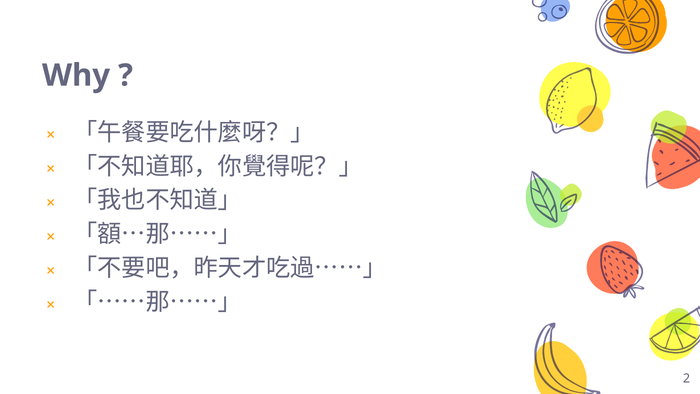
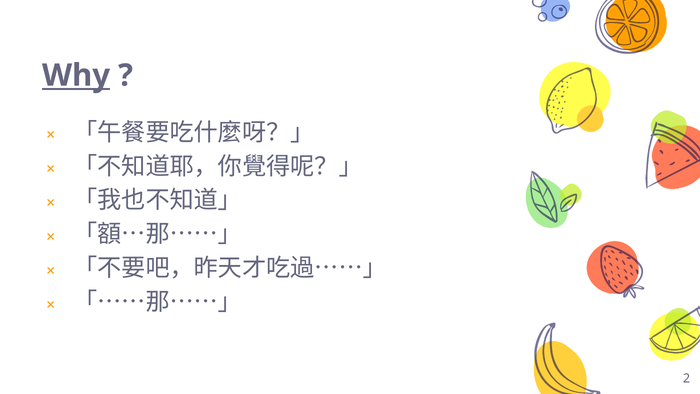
Why underline: none -> present
